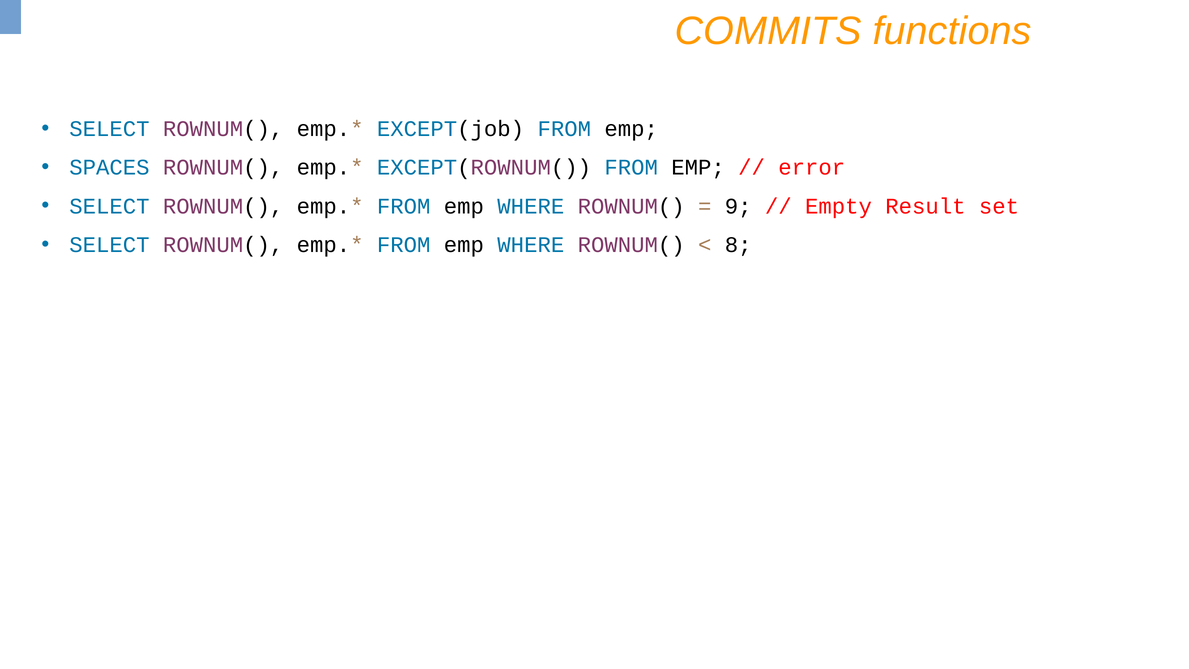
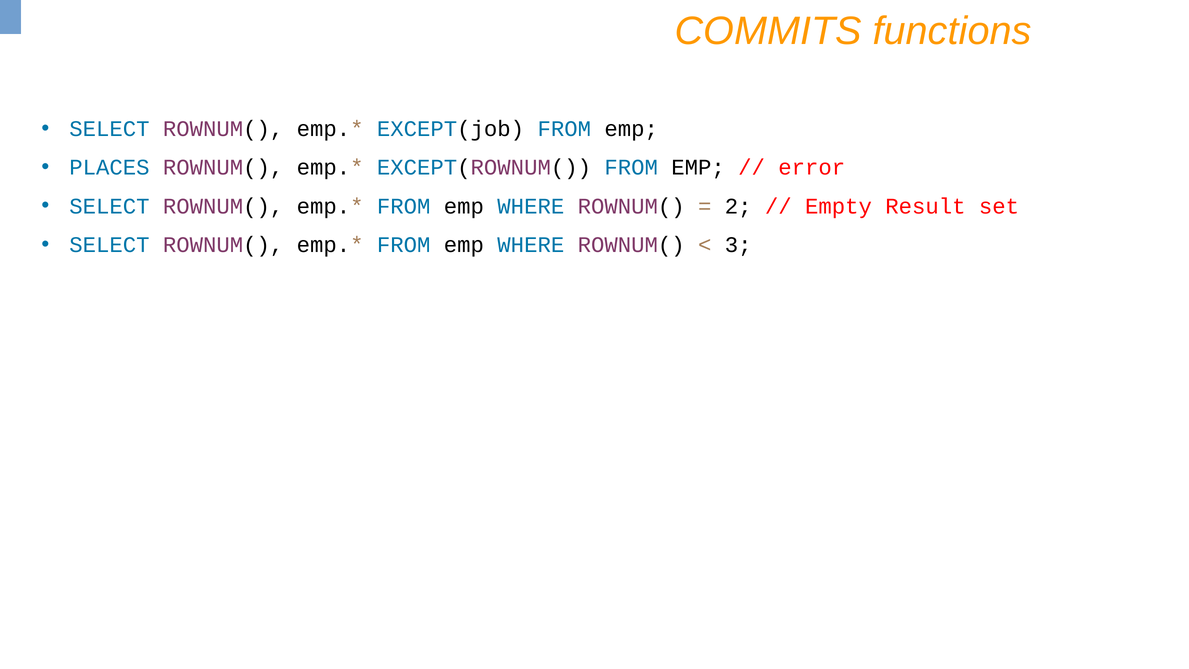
SPACES: SPACES -> PLACES
9: 9 -> 2
8: 8 -> 3
